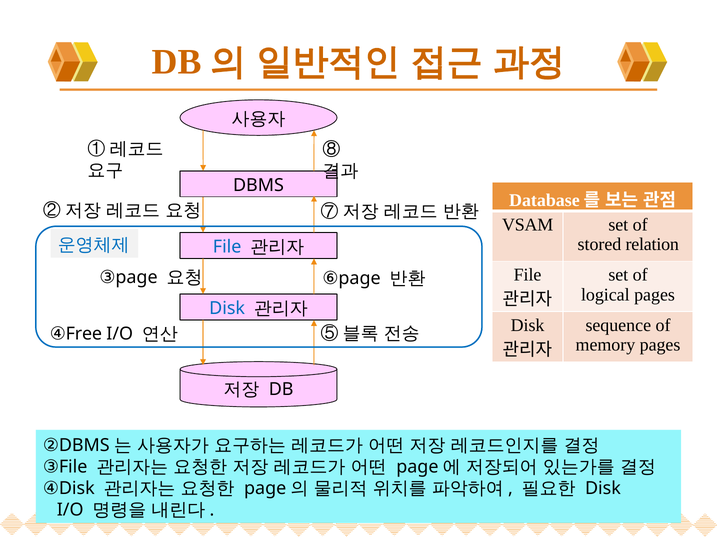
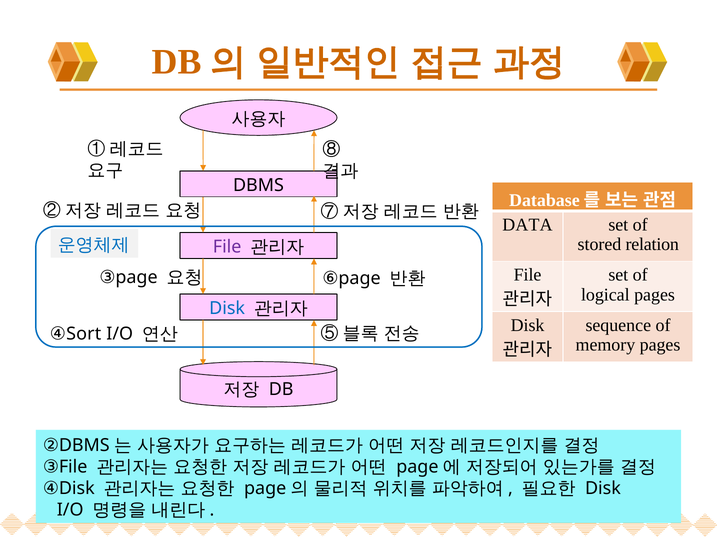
VSAM: VSAM -> DATA
File at (227, 247) colour: blue -> purple
Free: Free -> Sort
